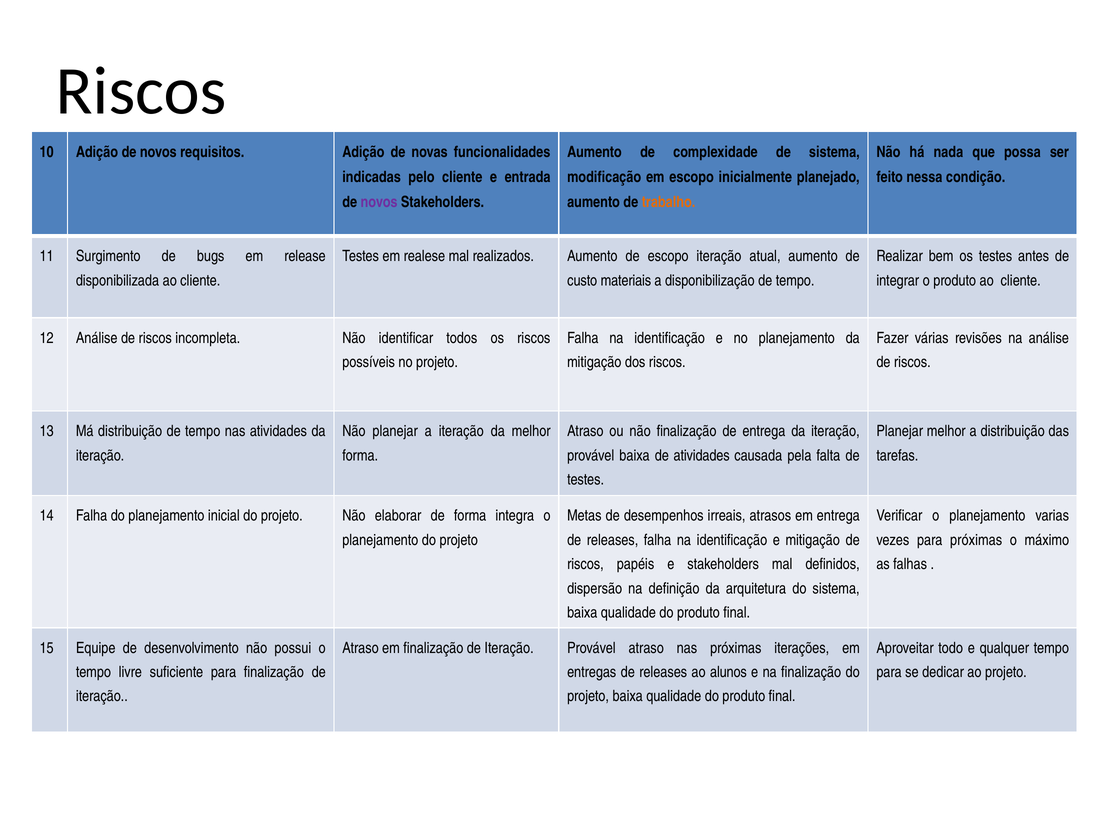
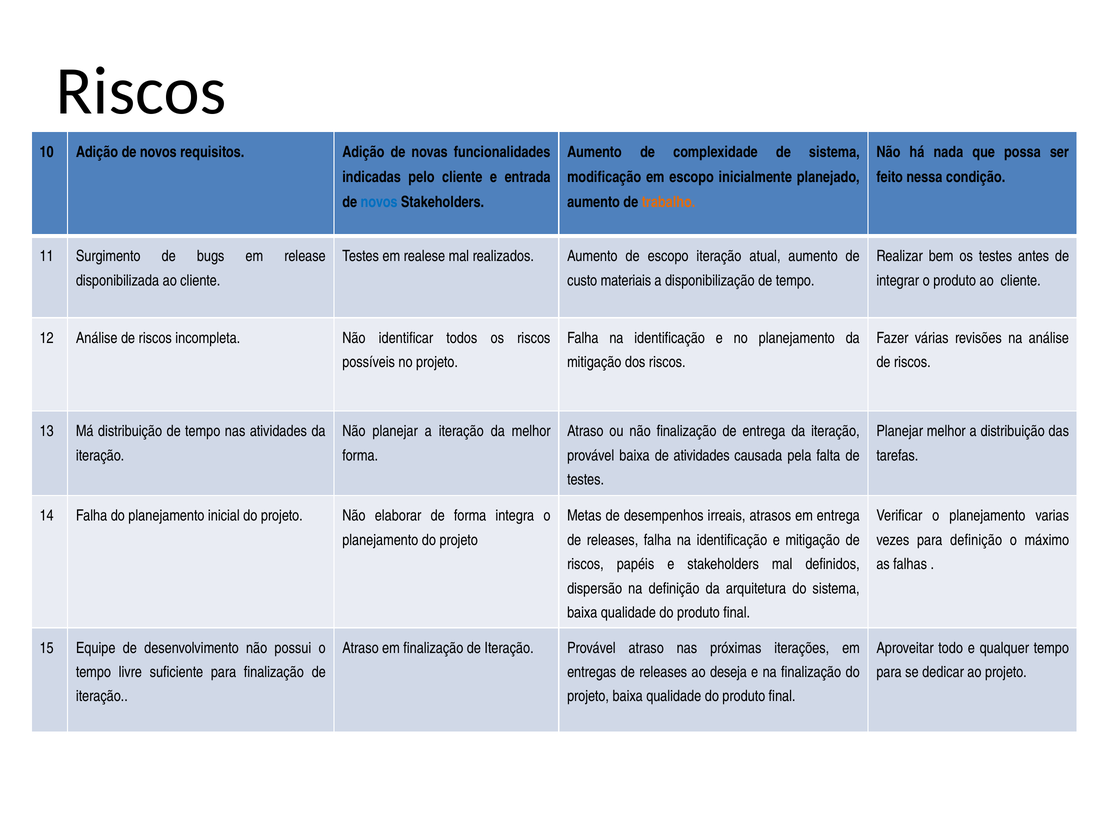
novos at (379, 202) colour: purple -> blue
para próximas: próximas -> definição
alunos: alunos -> deseja
